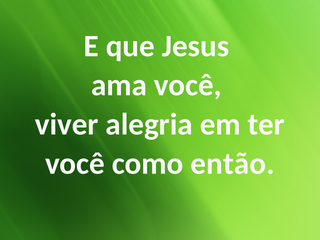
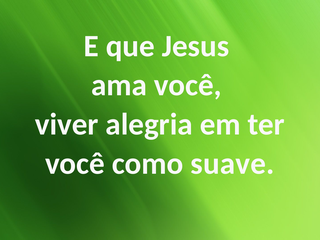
então: então -> suave
